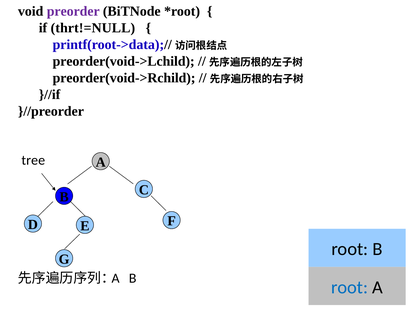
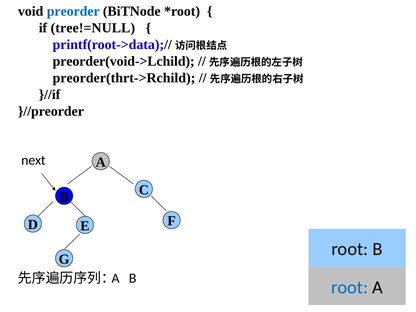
preorder colour: purple -> blue
thrt!=NULL: thrt!=NULL -> tree!=NULL
preorder(void->Rchild: preorder(void->Rchild -> preorder(thrt->Rchild
tree: tree -> next
